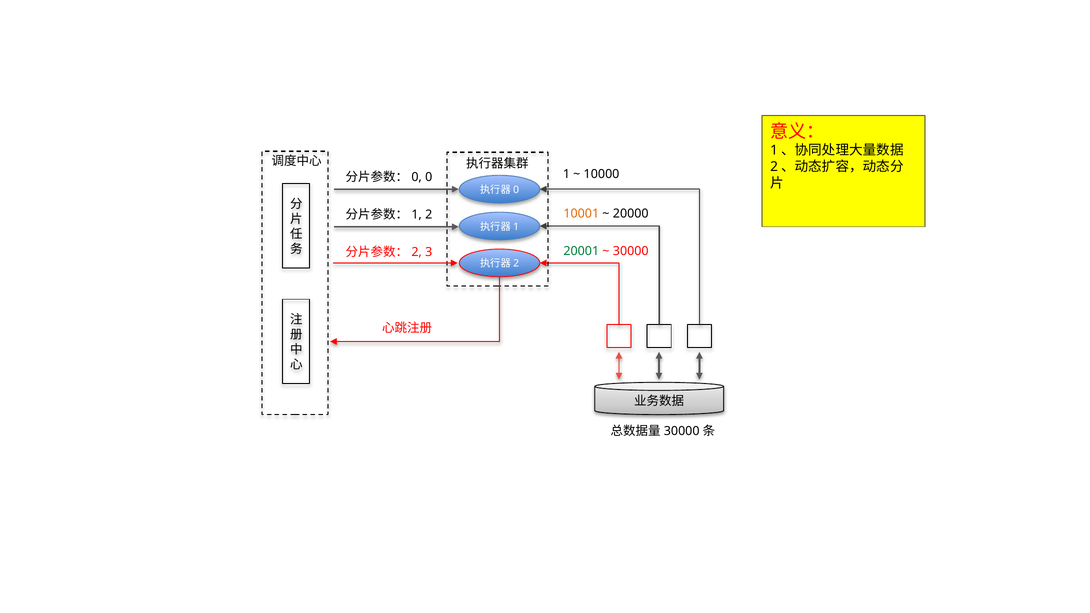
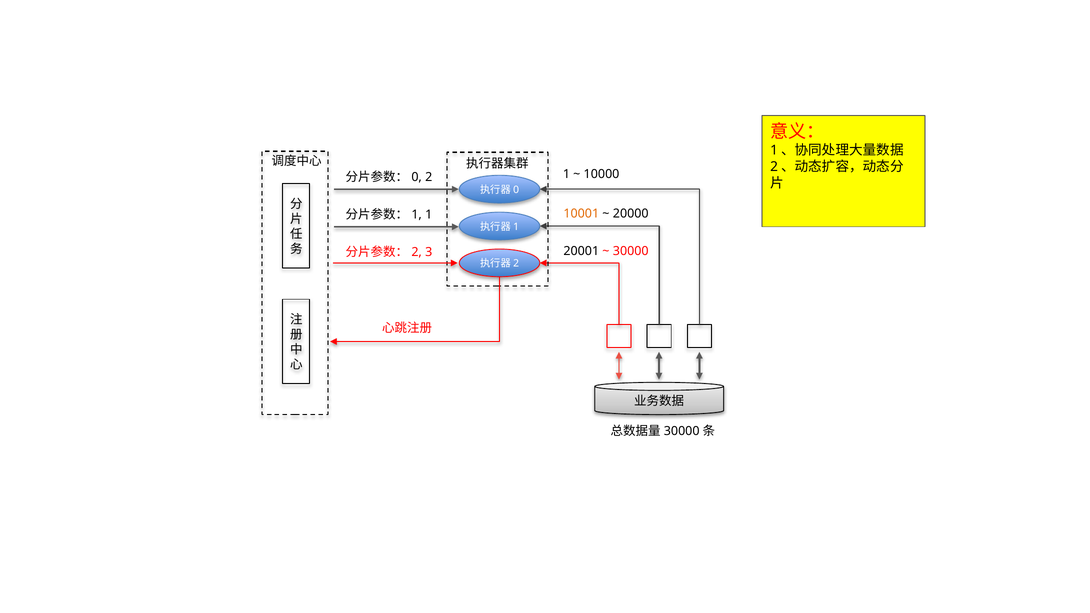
0: 0 -> 2
2 at (429, 214): 2 -> 1
20001 colour: green -> black
